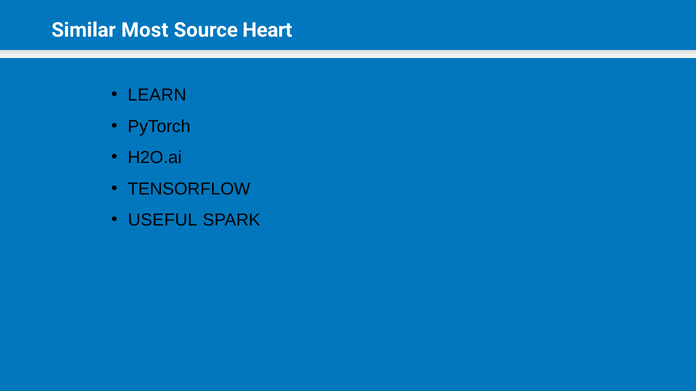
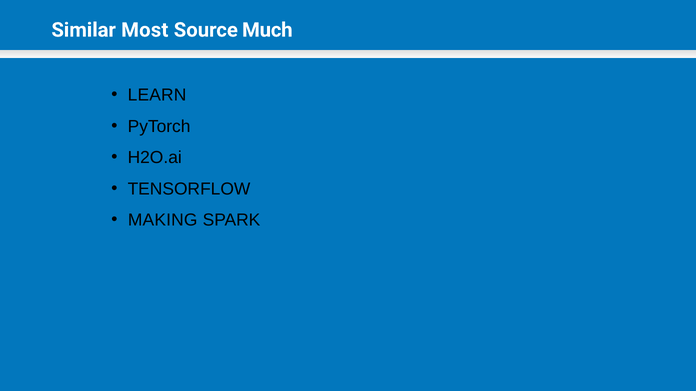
Heart: Heart -> Much
USEFUL: USEFUL -> MAKING
